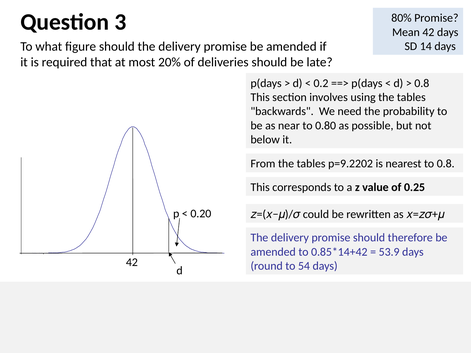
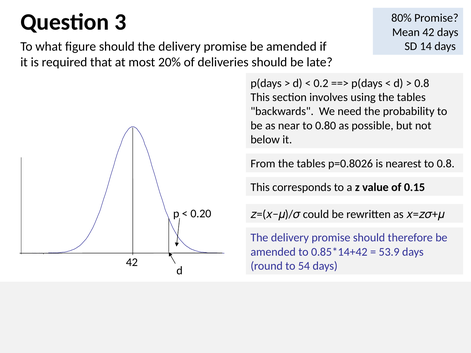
p=9.2202: p=9.2202 -> p=0.8026
0.25: 0.25 -> 0.15
